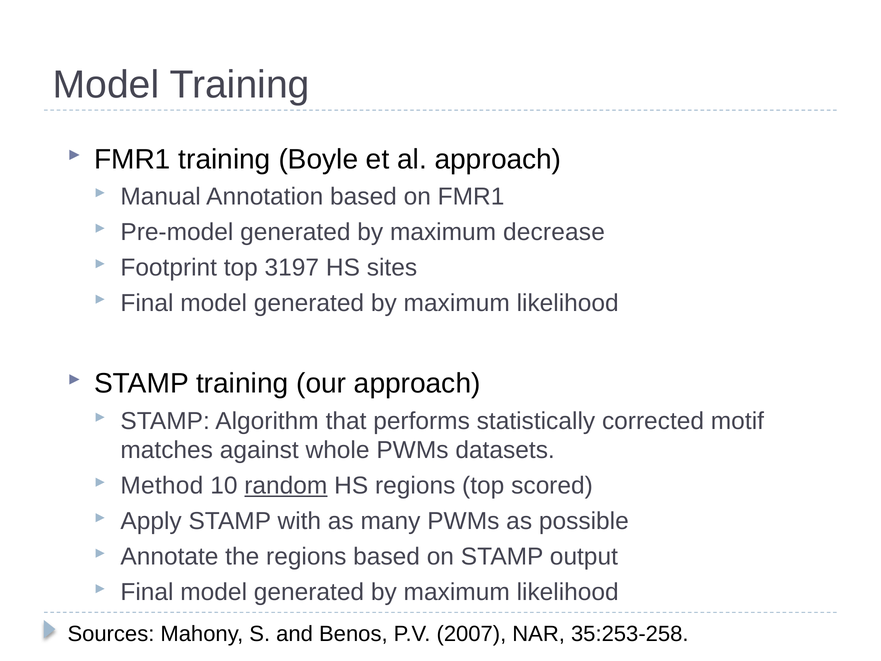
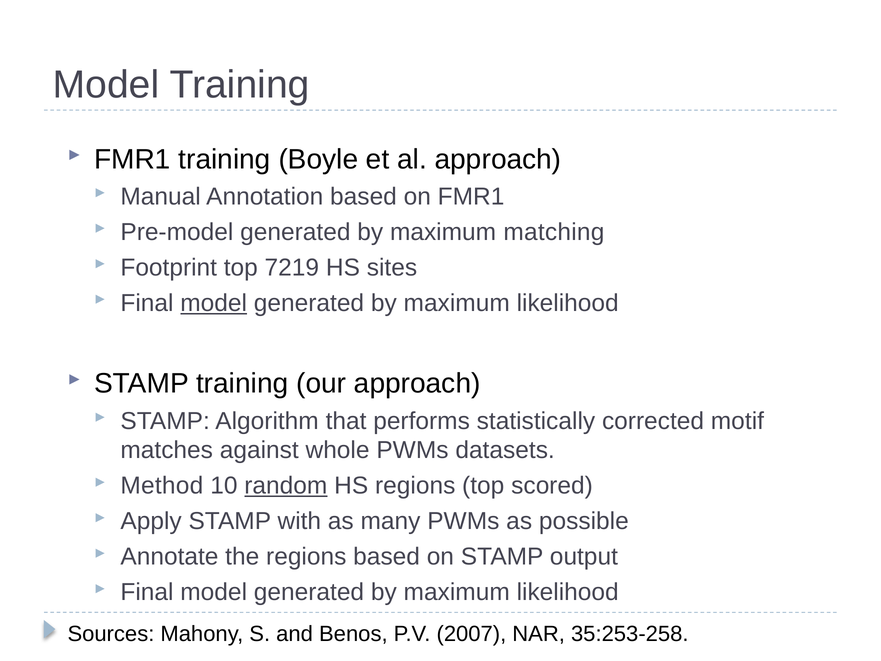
decrease: decrease -> matching
3197: 3197 -> 7219
model at (214, 303) underline: none -> present
